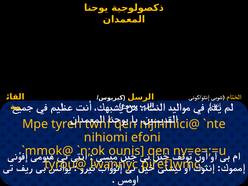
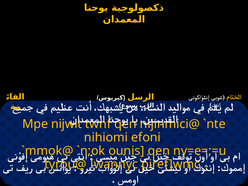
tyren: tyren -> nijwit
